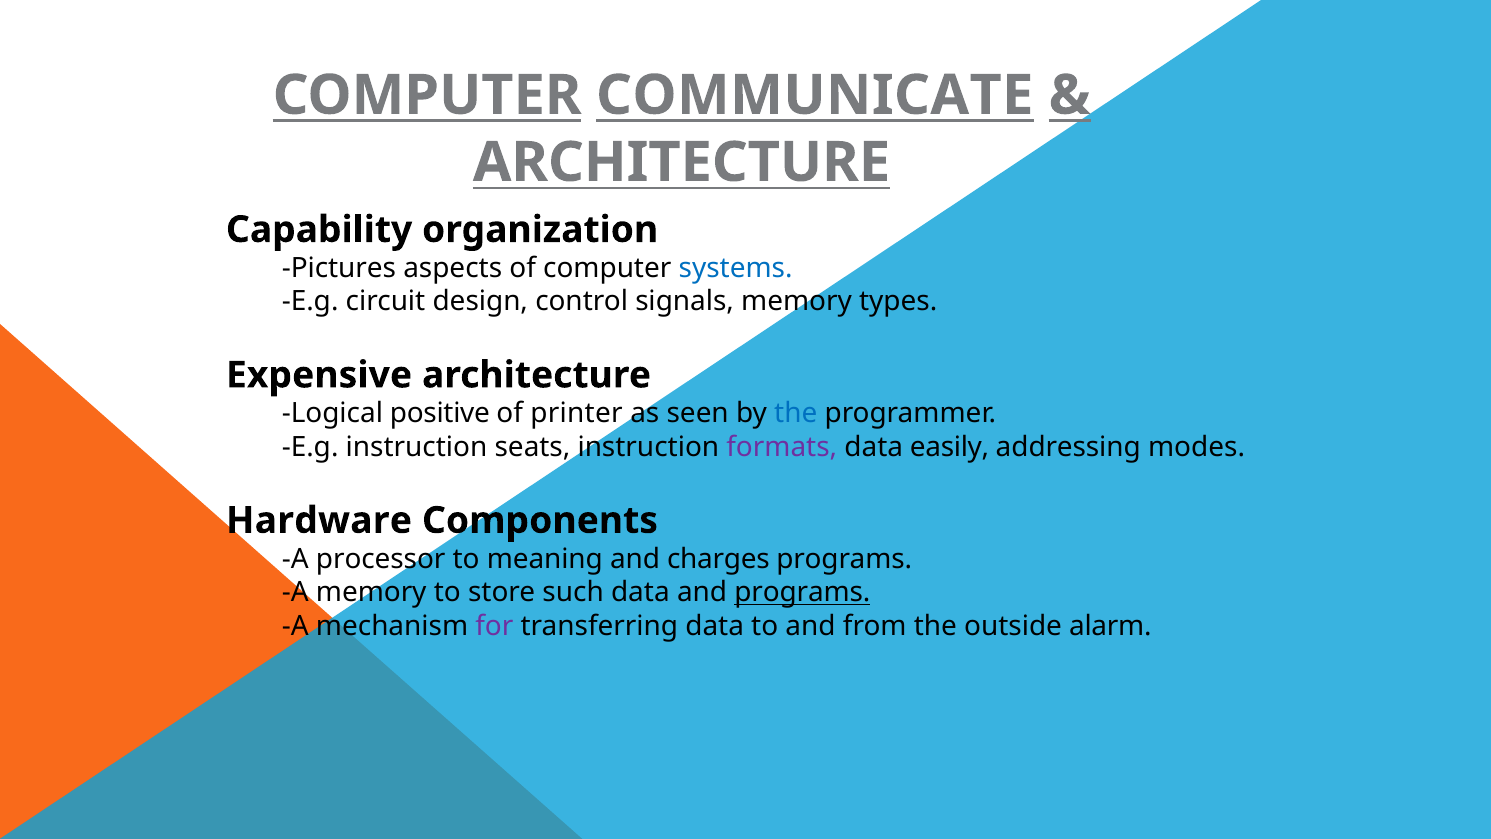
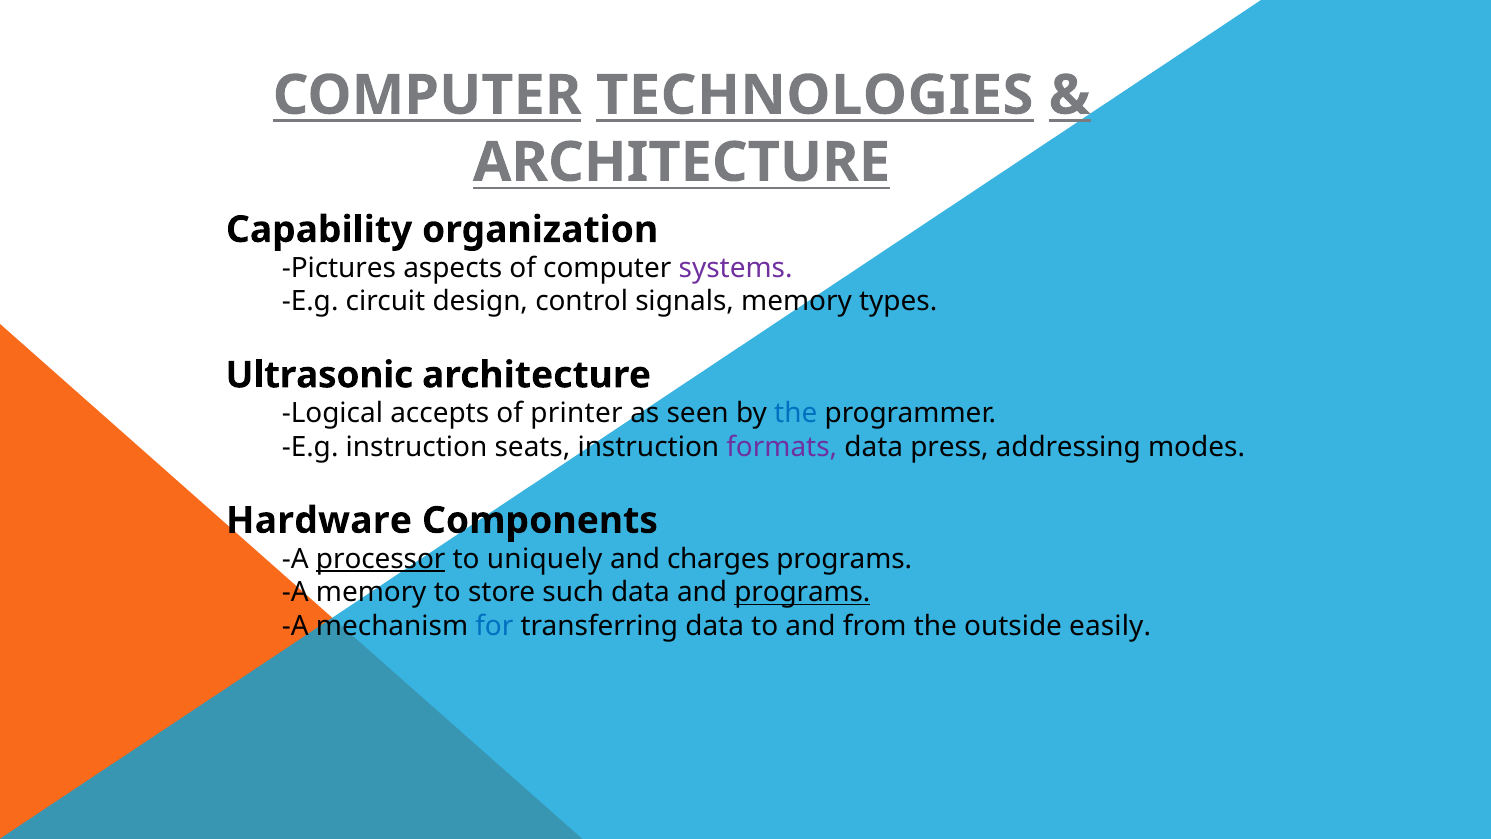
COMMUNICATE: COMMUNICATE -> TECHNOLOGIES
systems colour: blue -> purple
Expensive: Expensive -> Ultrasonic
positive: positive -> accepts
easily: easily -> press
processor underline: none -> present
meaning: meaning -> uniquely
for colour: purple -> blue
alarm: alarm -> easily
